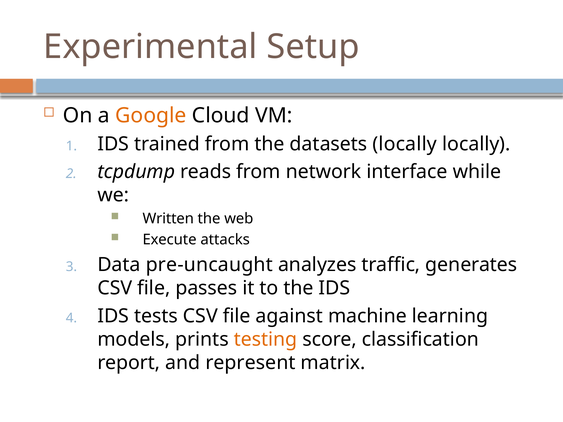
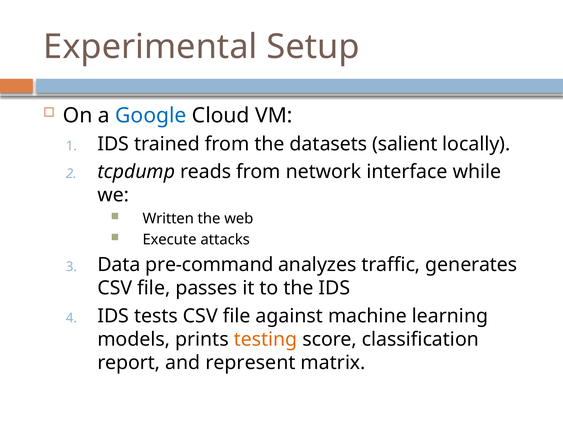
Google colour: orange -> blue
datasets locally: locally -> salient
pre-uncaught: pre-uncaught -> pre-command
